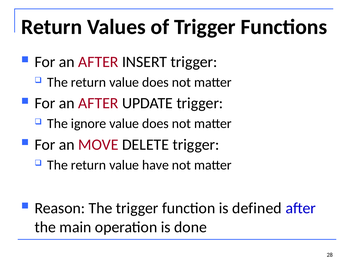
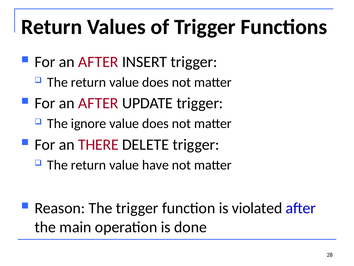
MOVE: MOVE -> THERE
defined: defined -> violated
